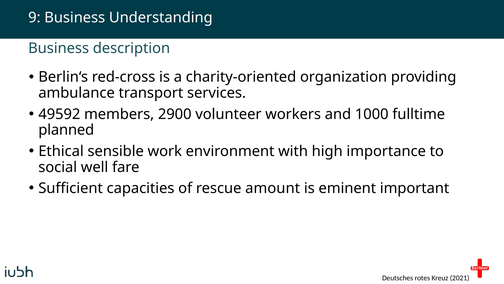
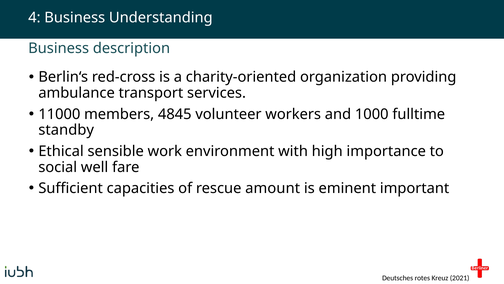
9: 9 -> 4
49592: 49592 -> 11000
2900: 2900 -> 4845
planned: planned -> standby
